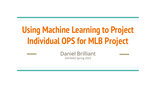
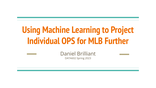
MLB Project: Project -> Further
